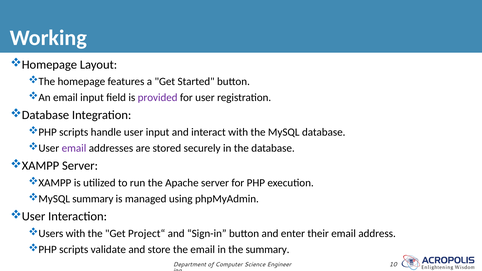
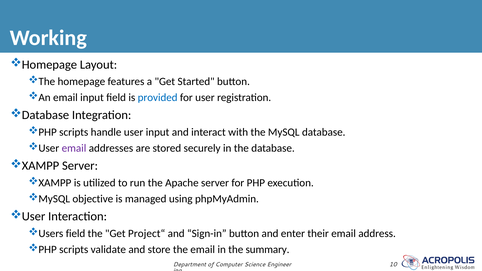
provided colour: purple -> blue
MySQL summary: summary -> objective
Users with: with -> field
